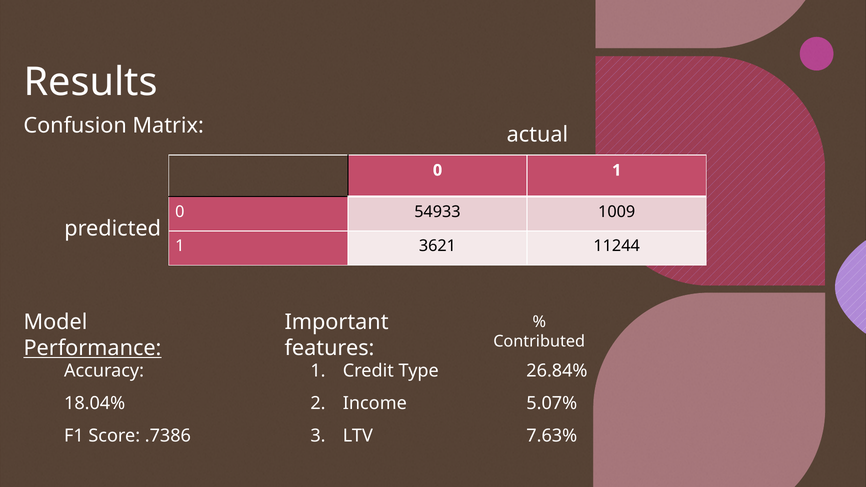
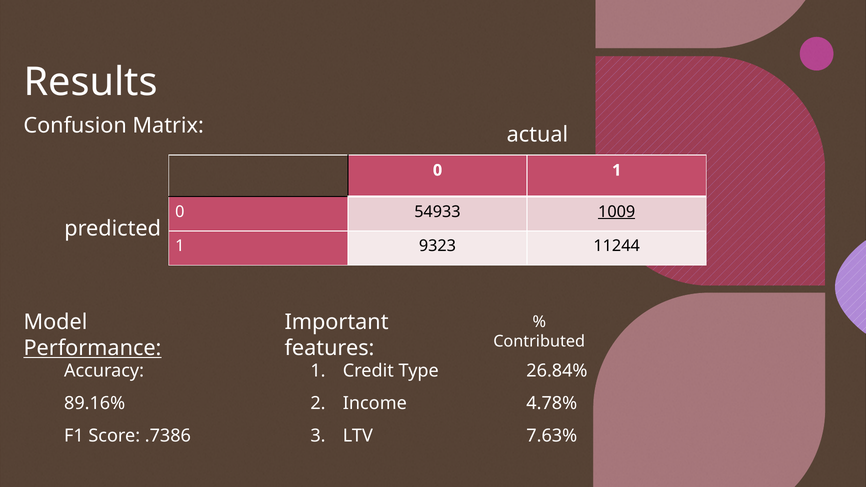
1009 underline: none -> present
3621: 3621 -> 9323
18.04%: 18.04% -> 89.16%
5.07%: 5.07% -> 4.78%
